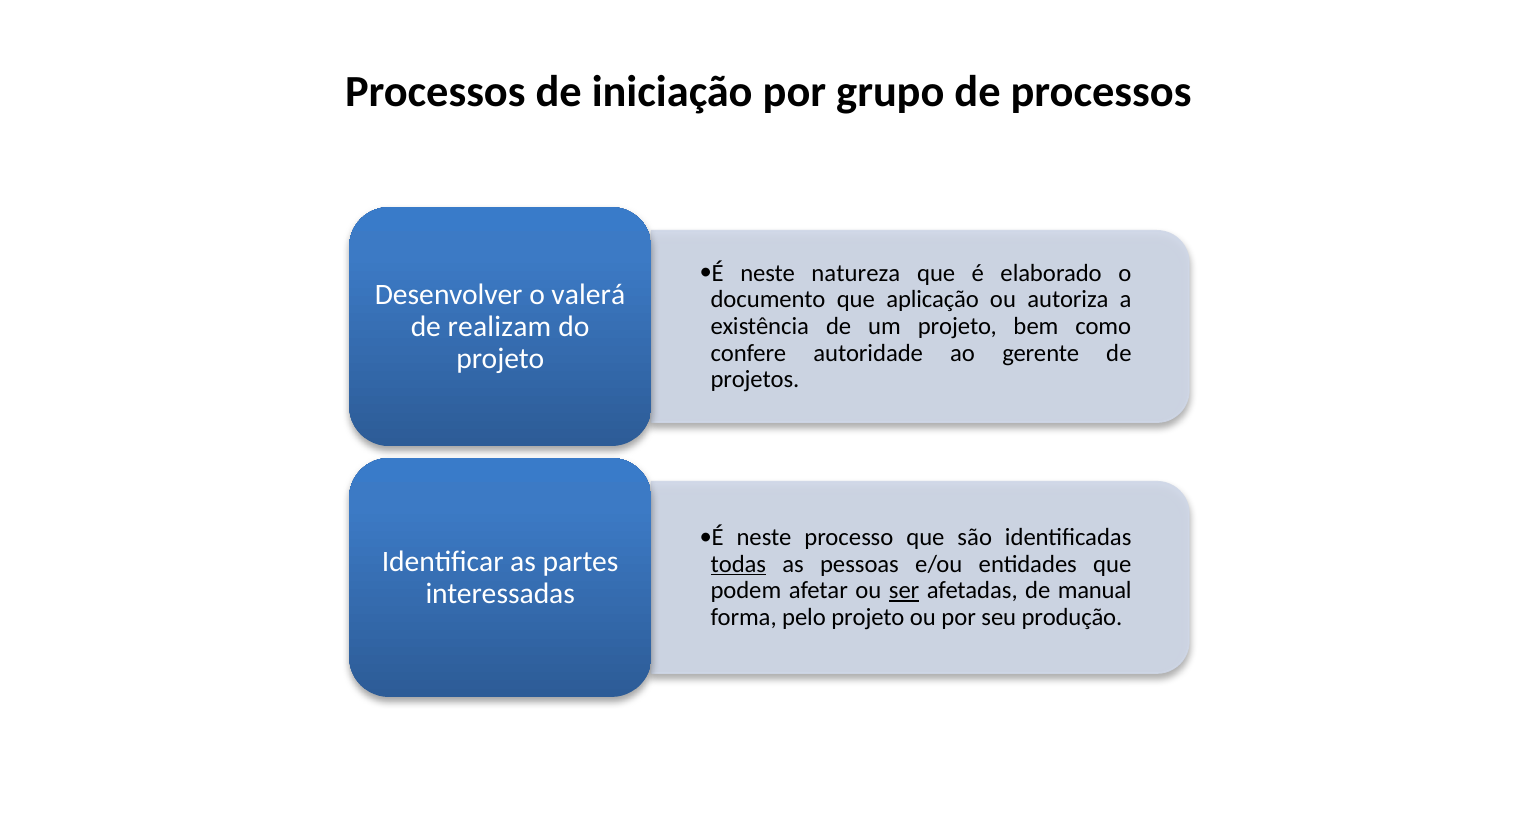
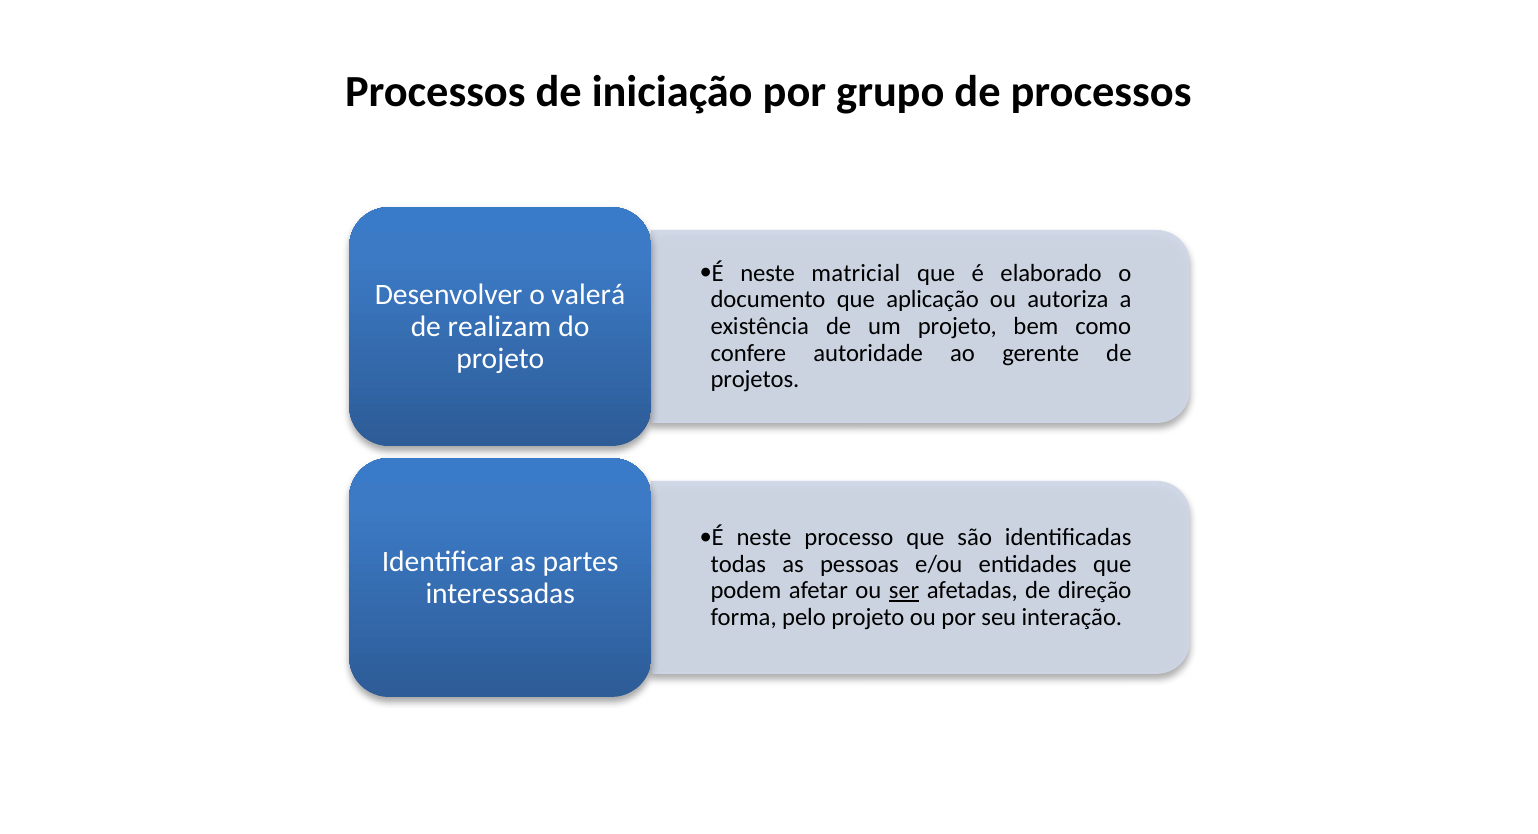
natureza: natureza -> matricial
todas underline: present -> none
manual: manual -> direção
produção: produção -> interação
